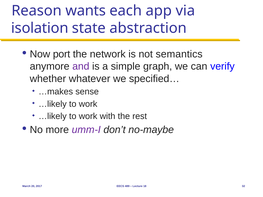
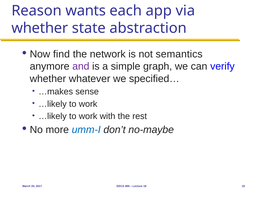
isolation at (40, 28): isolation -> whether
port: port -> find
umm-I colour: purple -> blue
